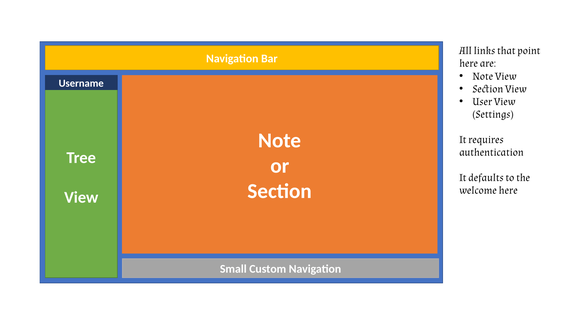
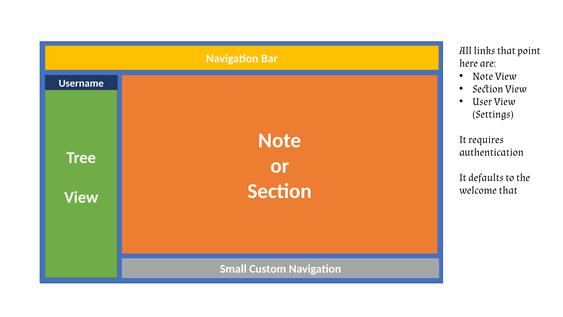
welcome here: here -> that
